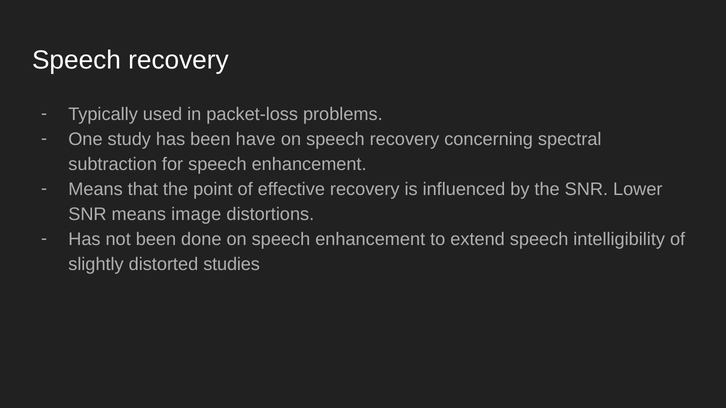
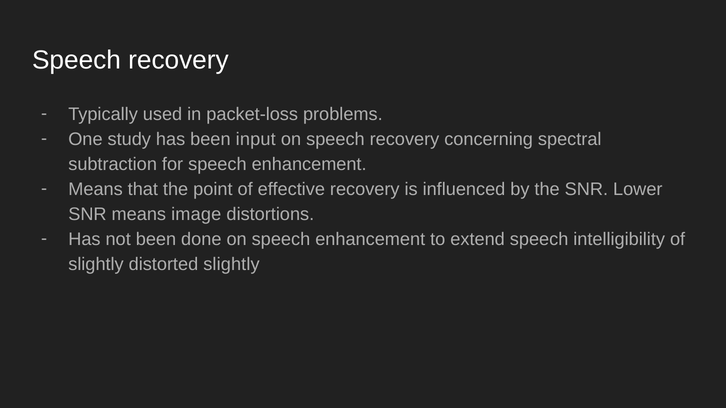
have: have -> input
distorted studies: studies -> slightly
